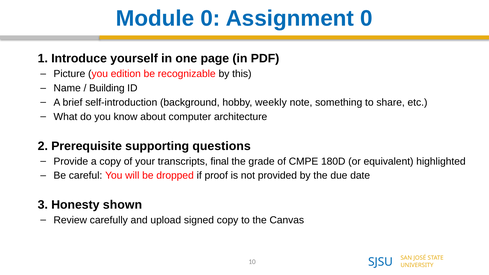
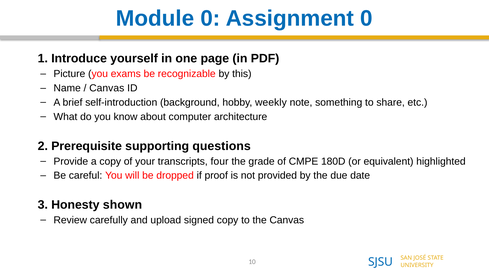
edition: edition -> exams
Building at (107, 88): Building -> Canvas
final: final -> four
